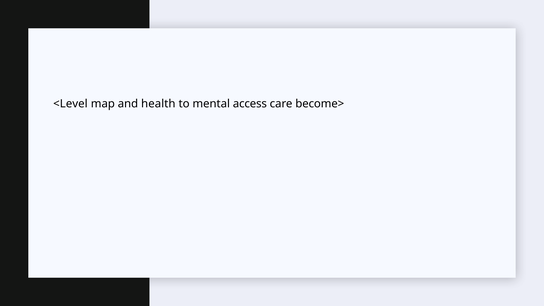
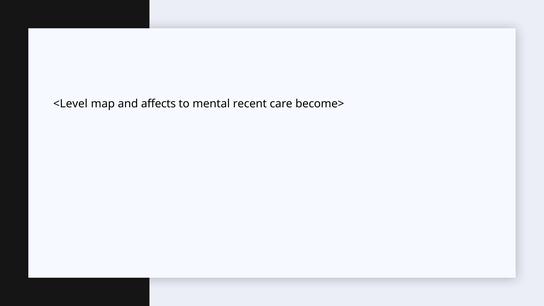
health: health -> affects
access: access -> recent
